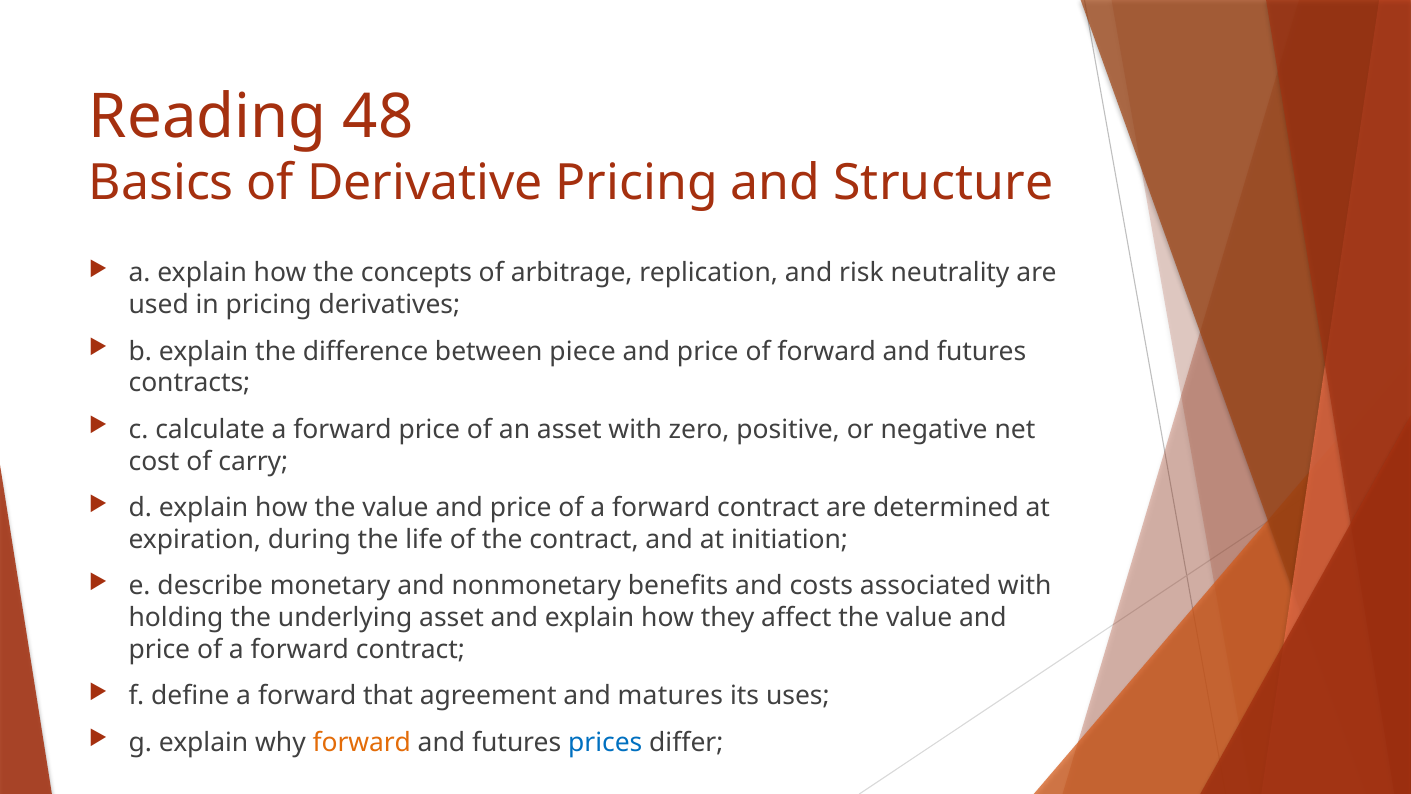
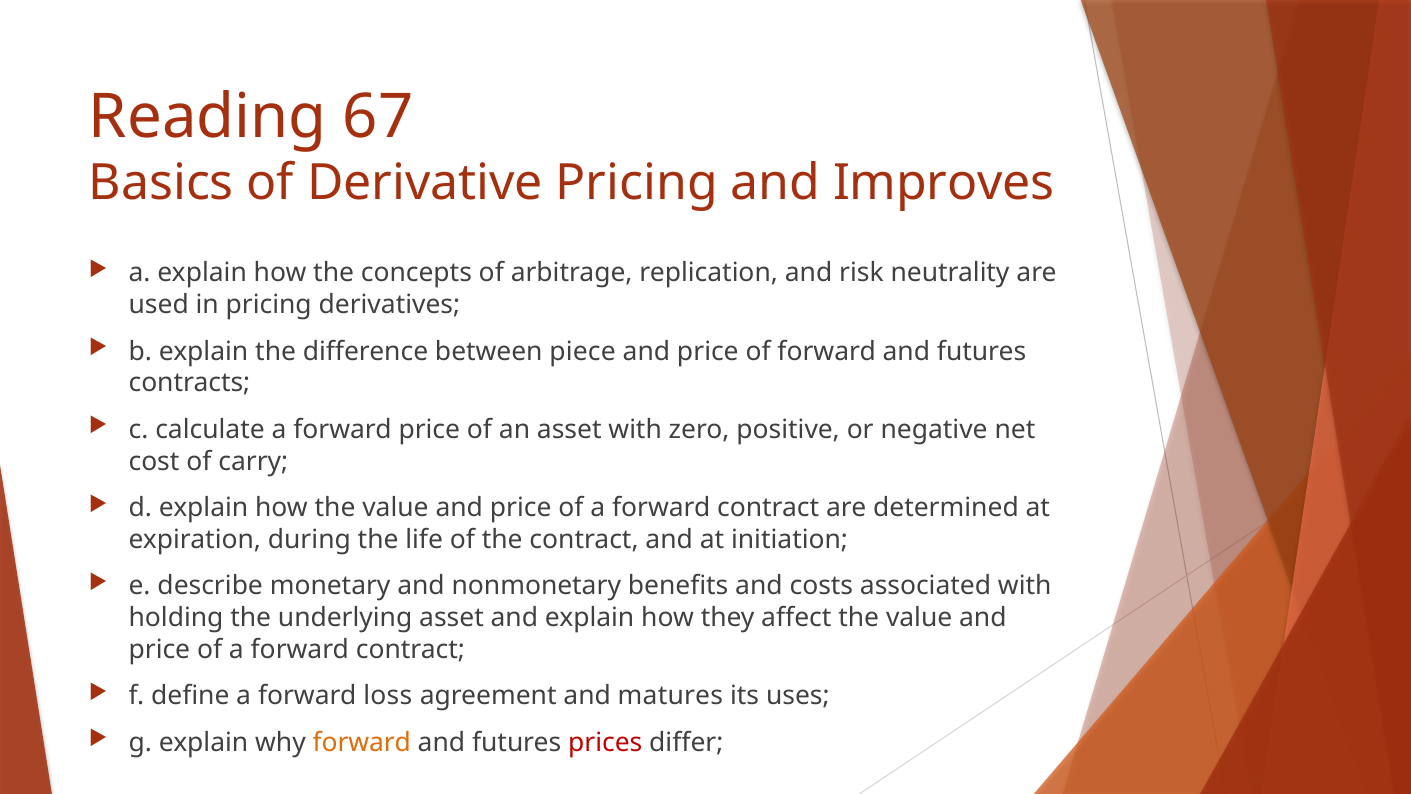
48: 48 -> 67
Structure: Structure -> Improves
that: that -> loss
prices colour: blue -> red
